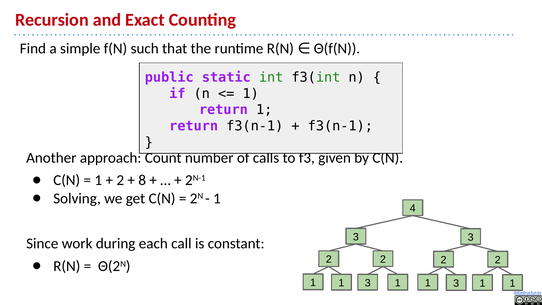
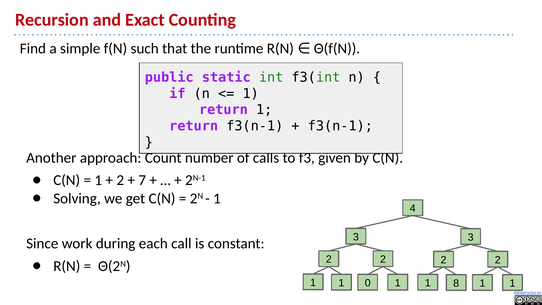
8: 8 -> 7
1 1 3: 3 -> 0
3 at (456, 283): 3 -> 8
